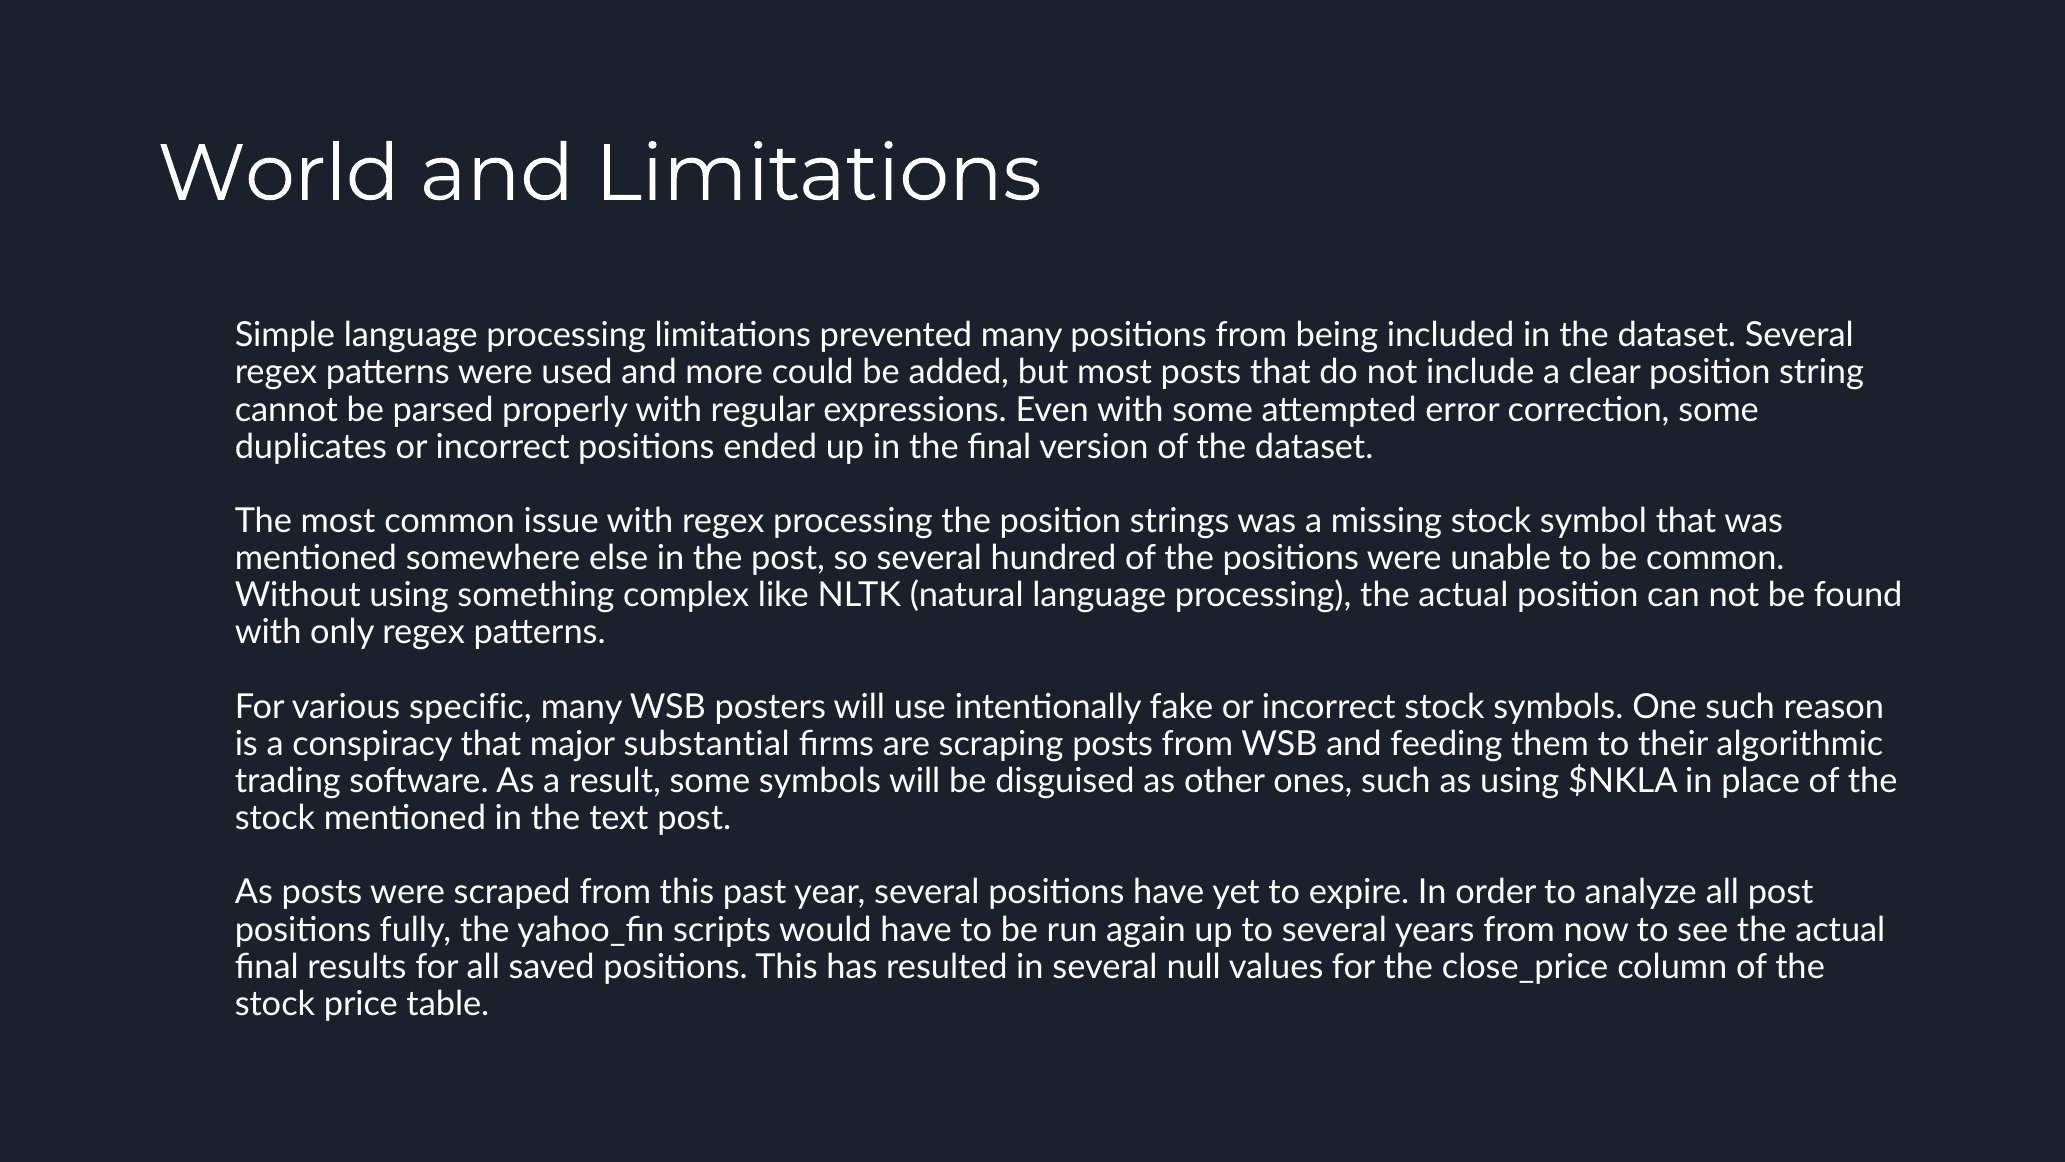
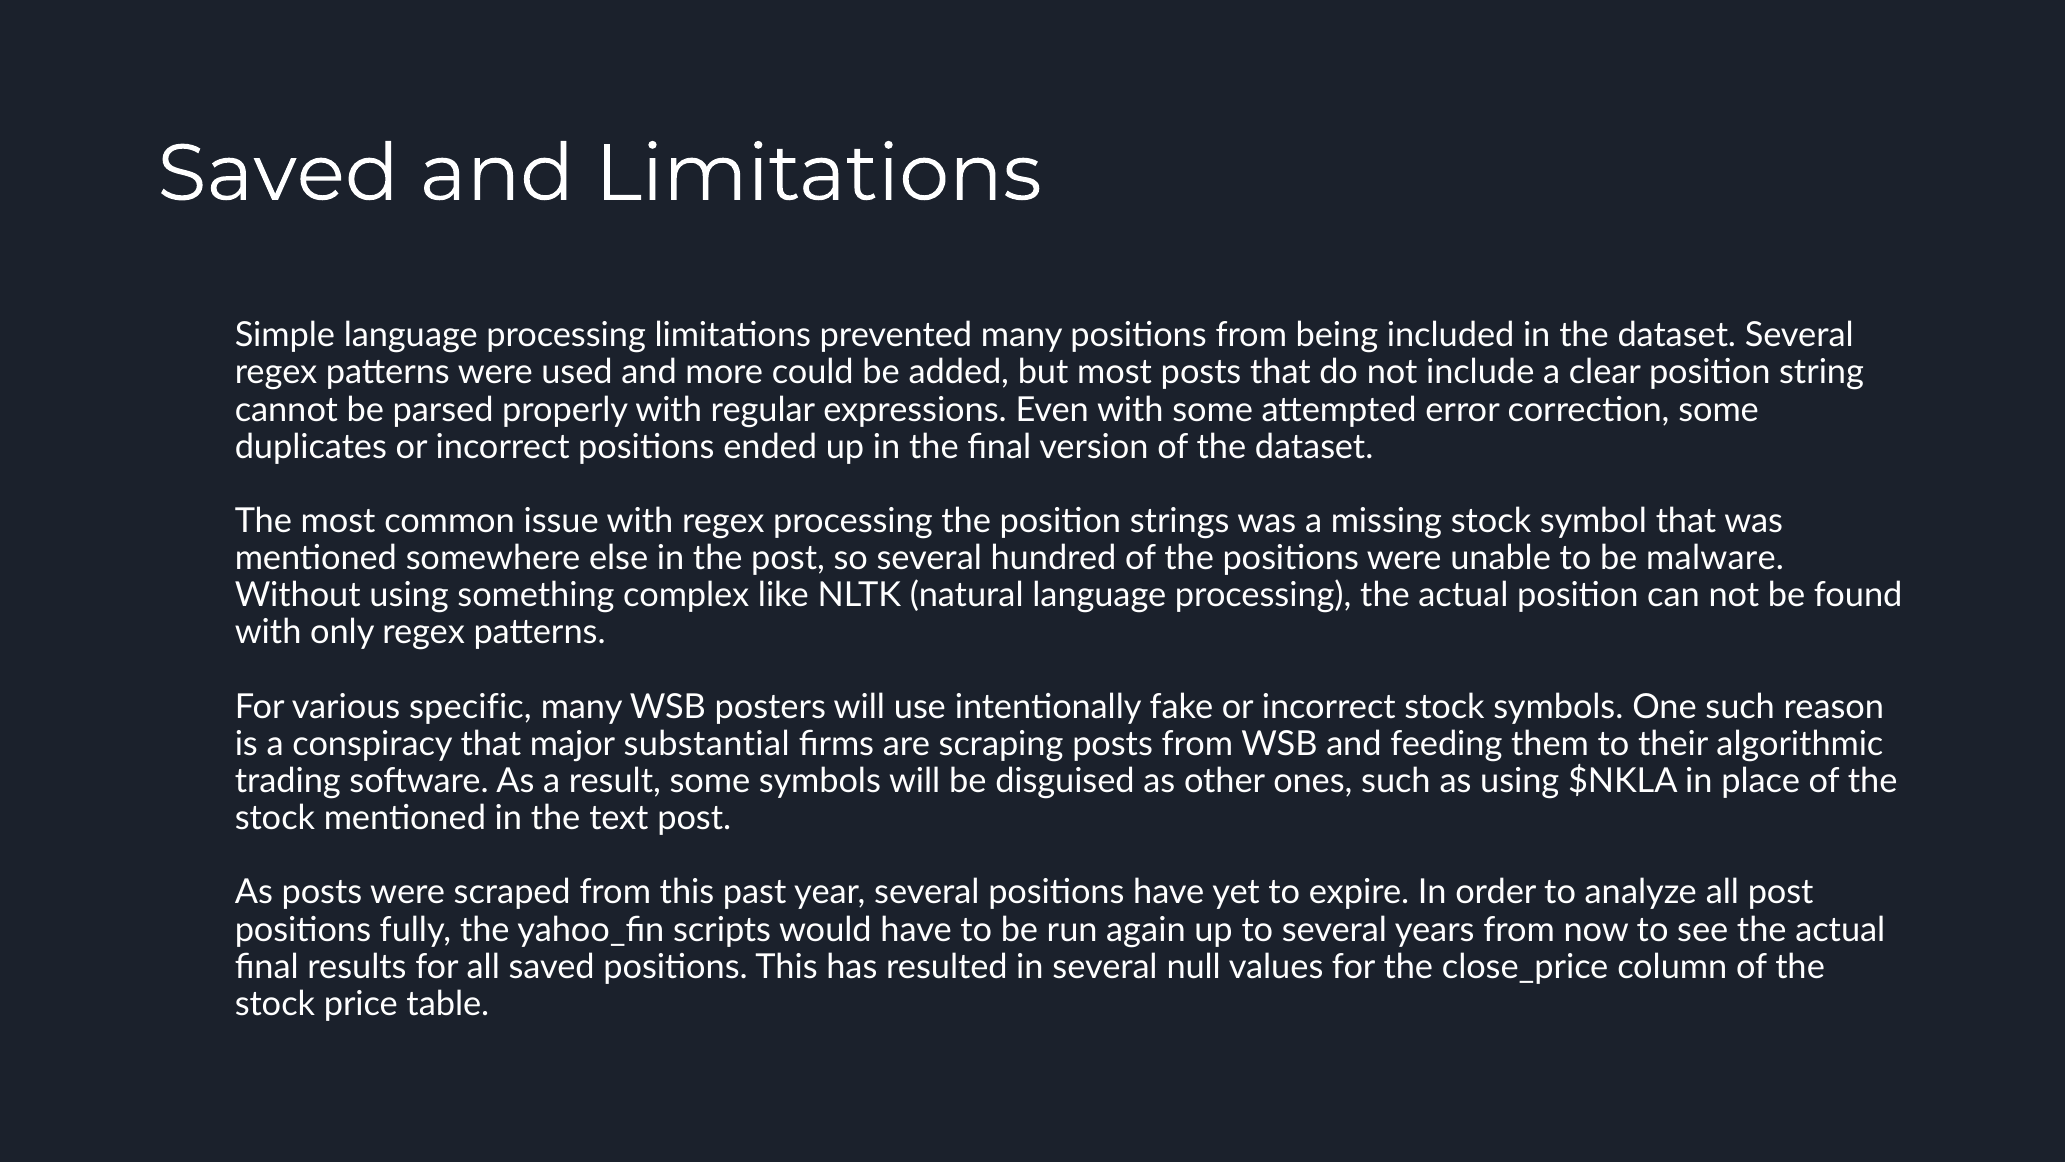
World at (279, 174): World -> Saved
be common: common -> malware
